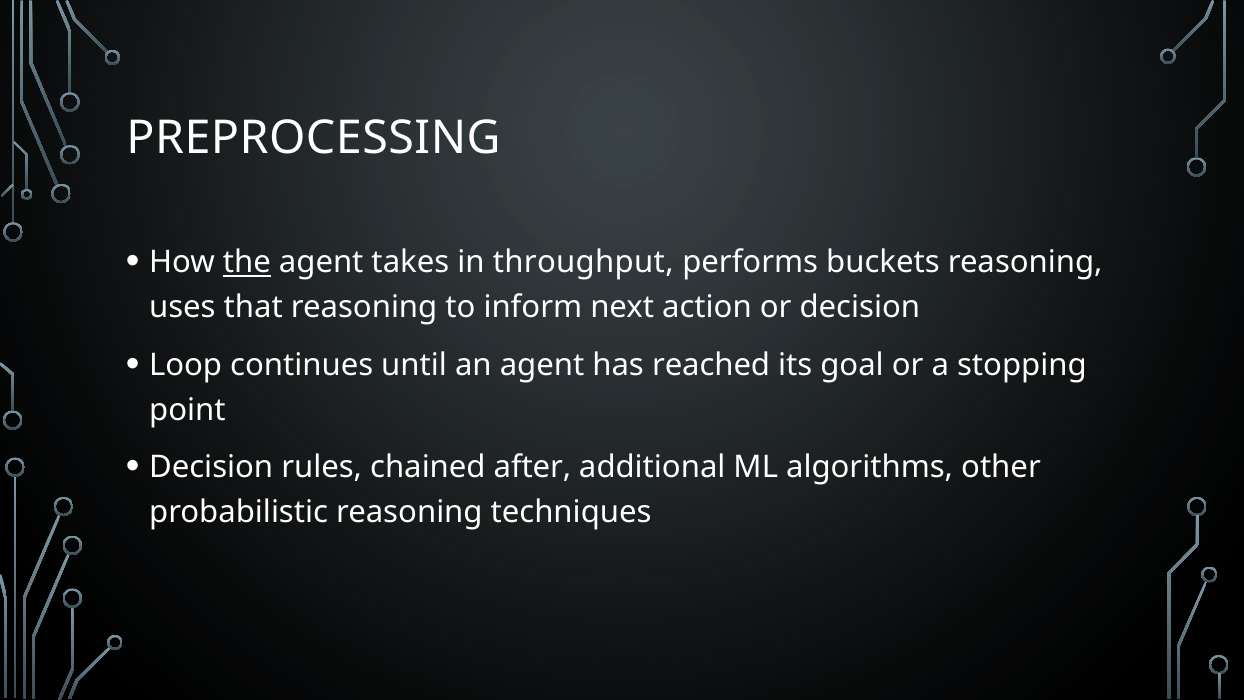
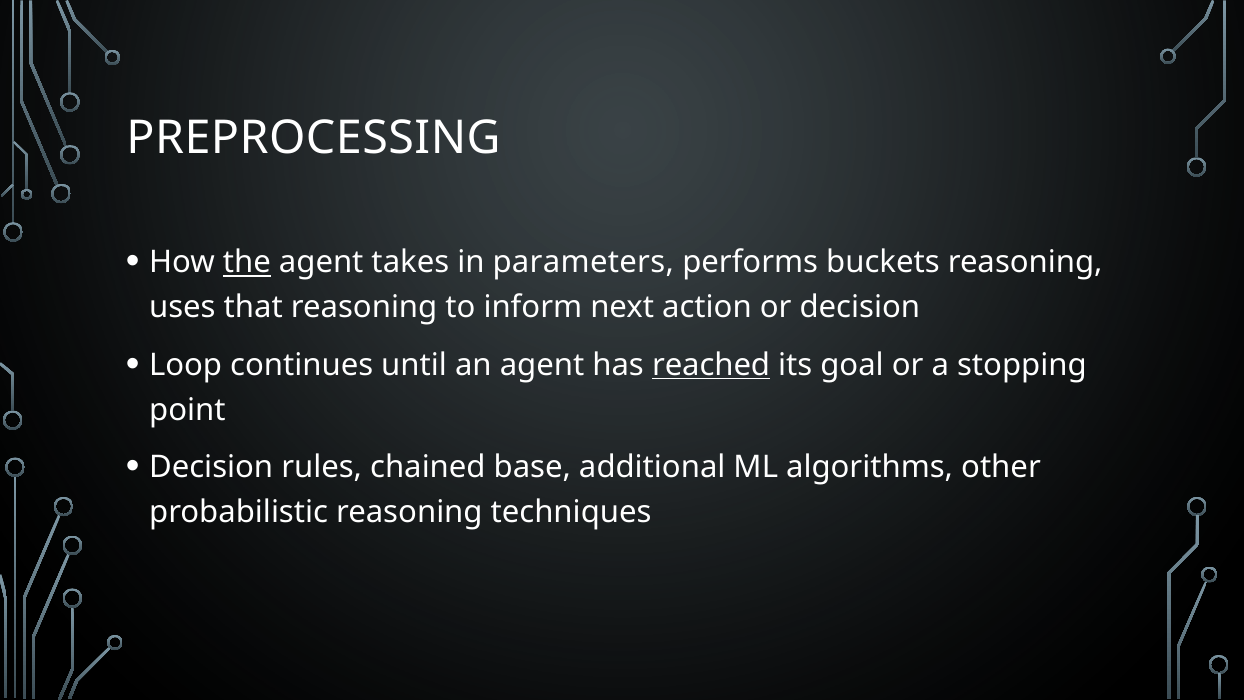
throughput: throughput -> parameters
reached underline: none -> present
after: after -> base
